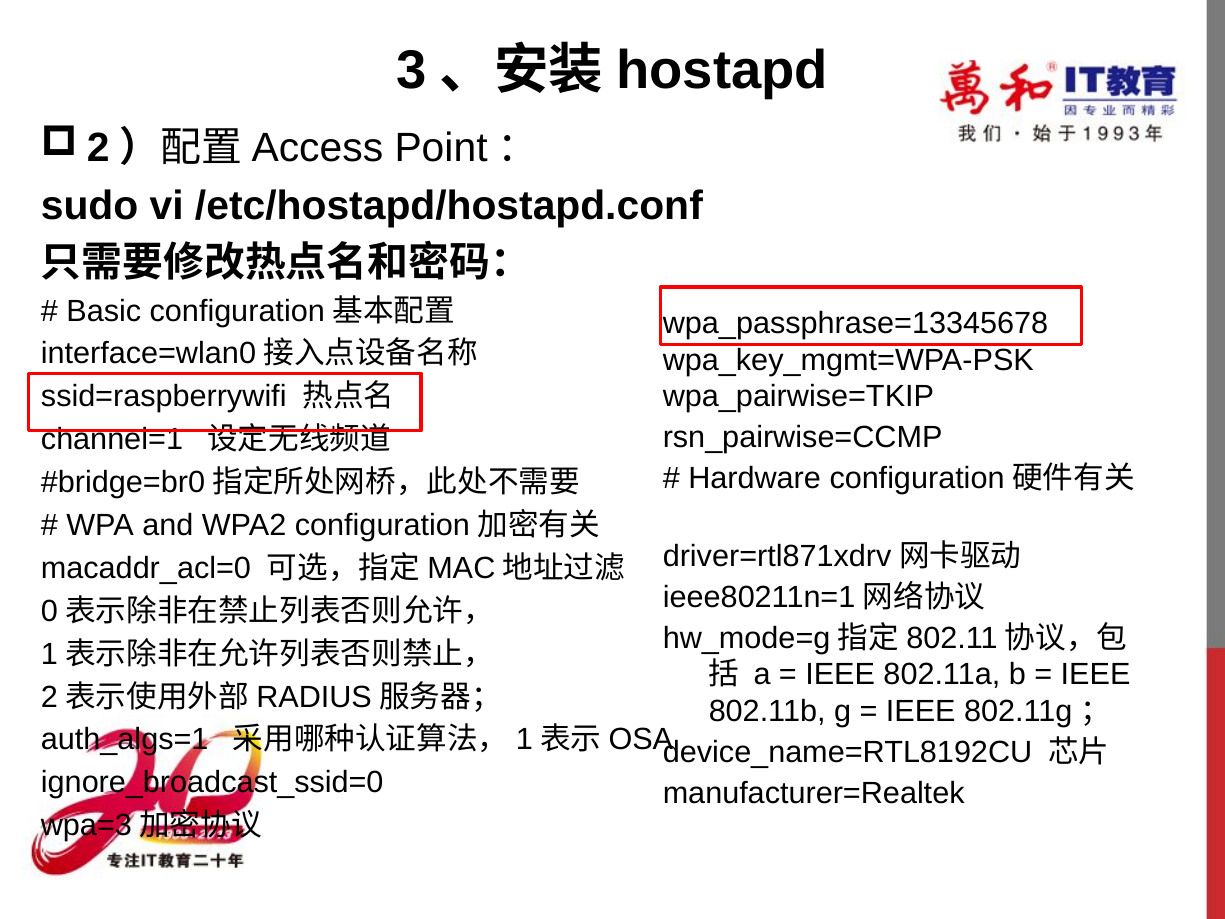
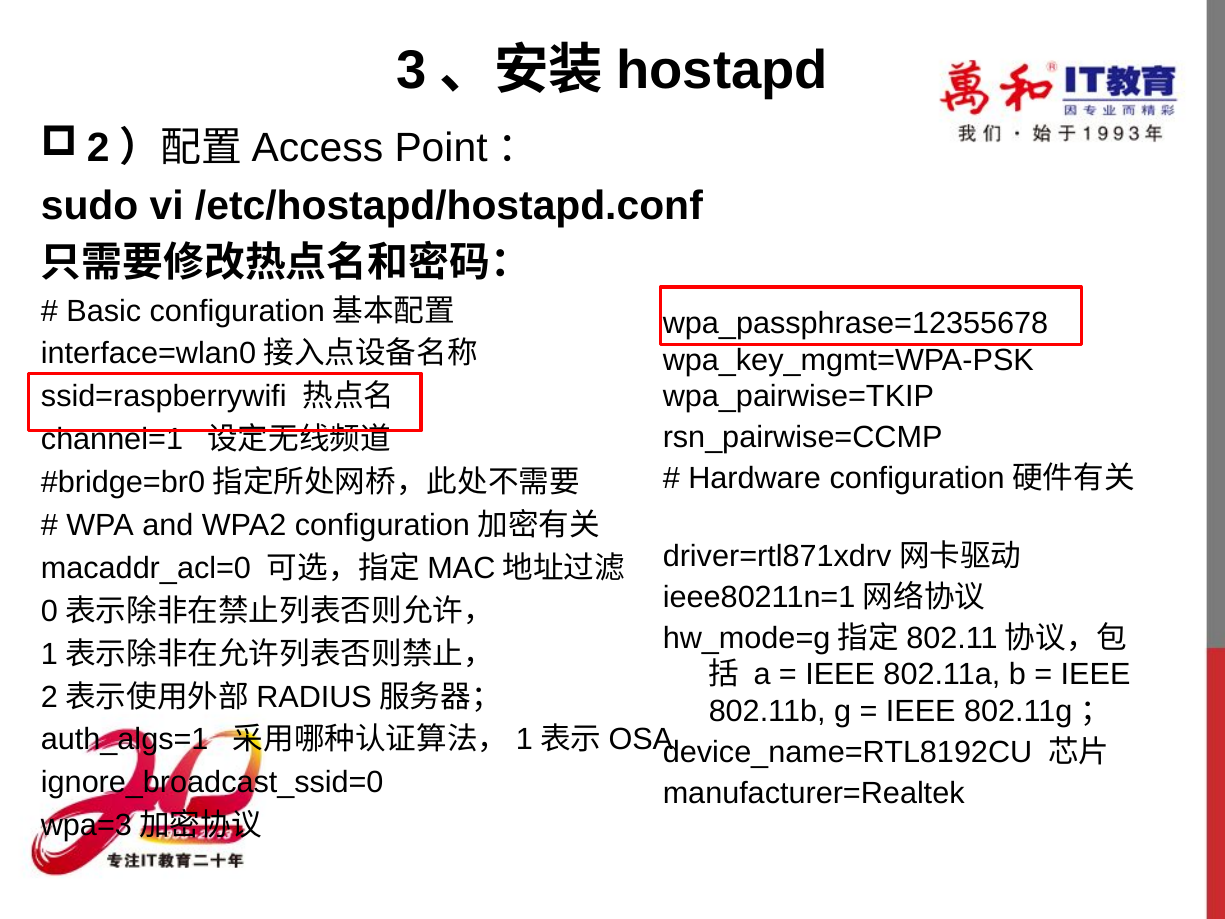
wpa_passphrase=13345678: wpa_passphrase=13345678 -> wpa_passphrase=12355678
